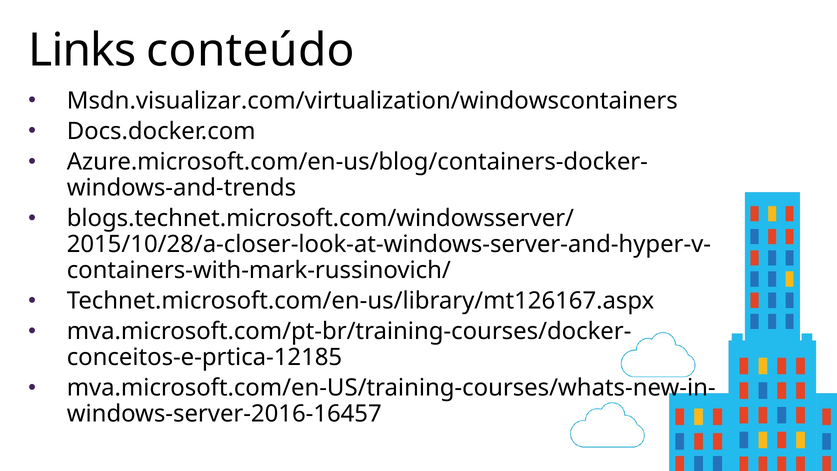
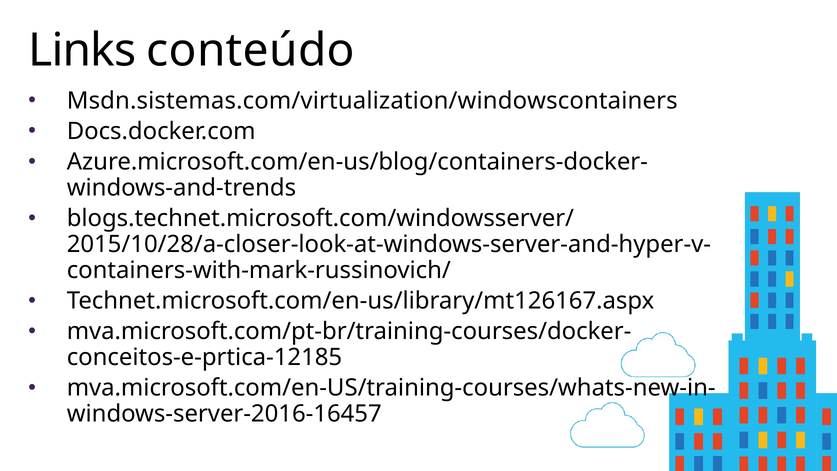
Msdn.visualizar.com/virtualization/windowscontainers: Msdn.visualizar.com/virtualization/windowscontainers -> Msdn.sistemas.com/virtualization/windowscontainers
